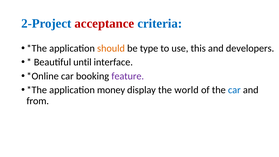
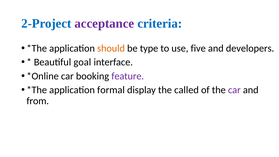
acceptance colour: red -> purple
this: this -> five
until: until -> goal
money: money -> formal
world: world -> called
car at (234, 90) colour: blue -> purple
